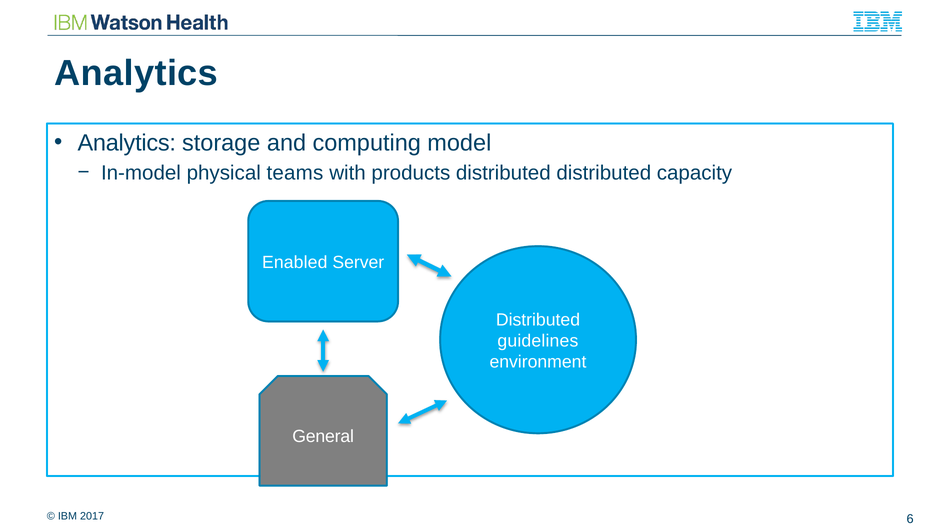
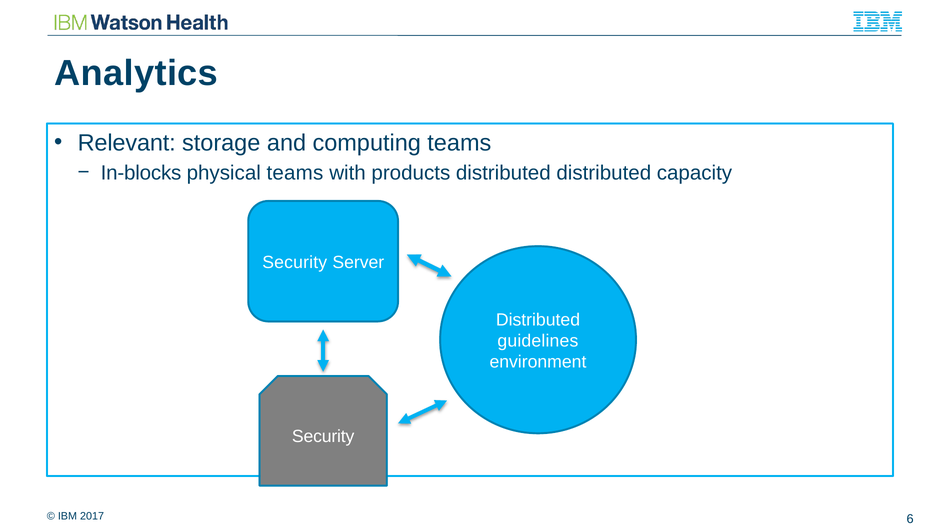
Analytics at (127, 143): Analytics -> Relevant
computing model: model -> teams
In-model: In-model -> In-blocks
Enabled at (295, 262): Enabled -> Security
General at (323, 436): General -> Security
